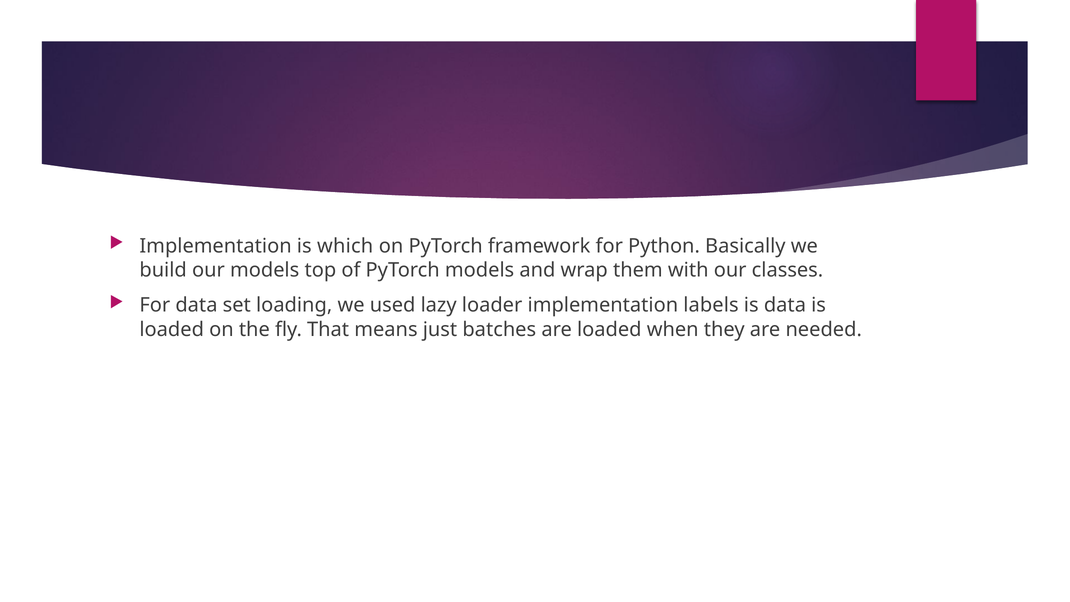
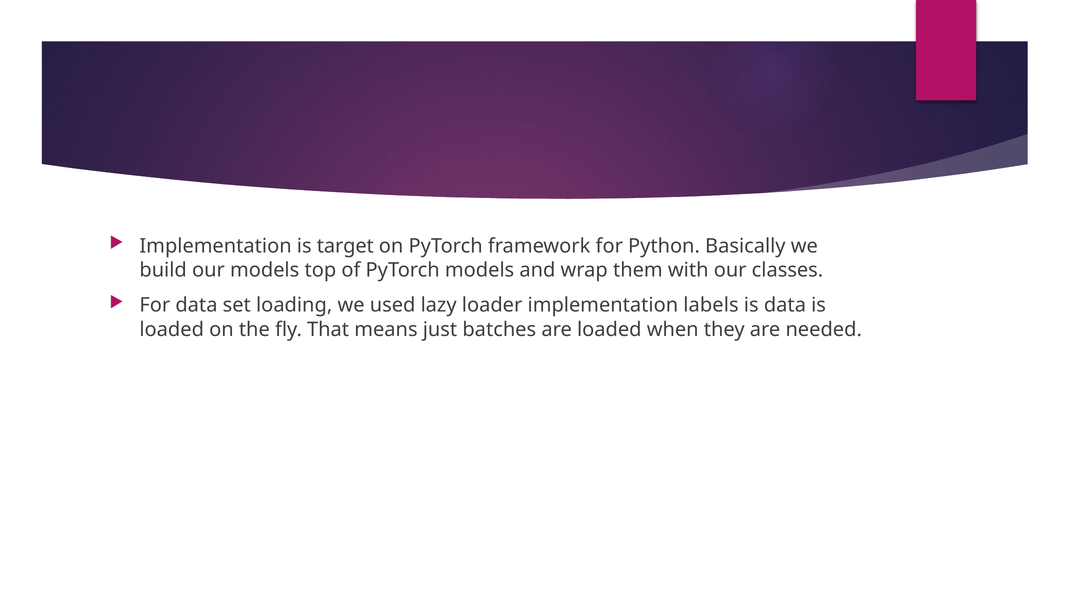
which: which -> target
